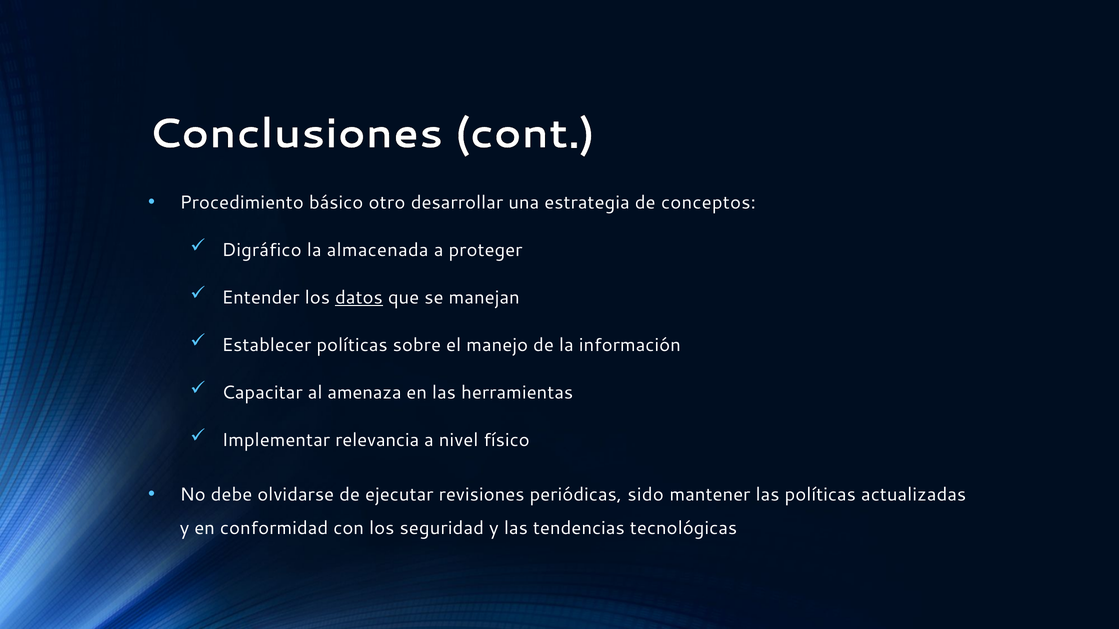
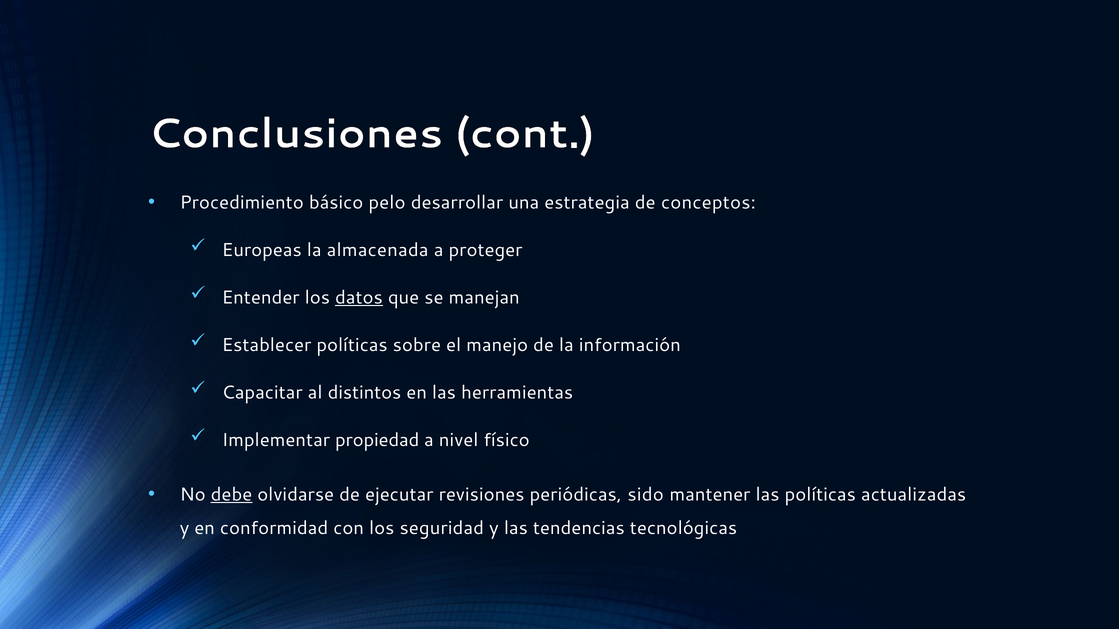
otro: otro -> pelo
Digráfico: Digráfico -> Europeas
amenaza: amenaza -> distintos
relevancia: relevancia -> propiedad
debe underline: none -> present
